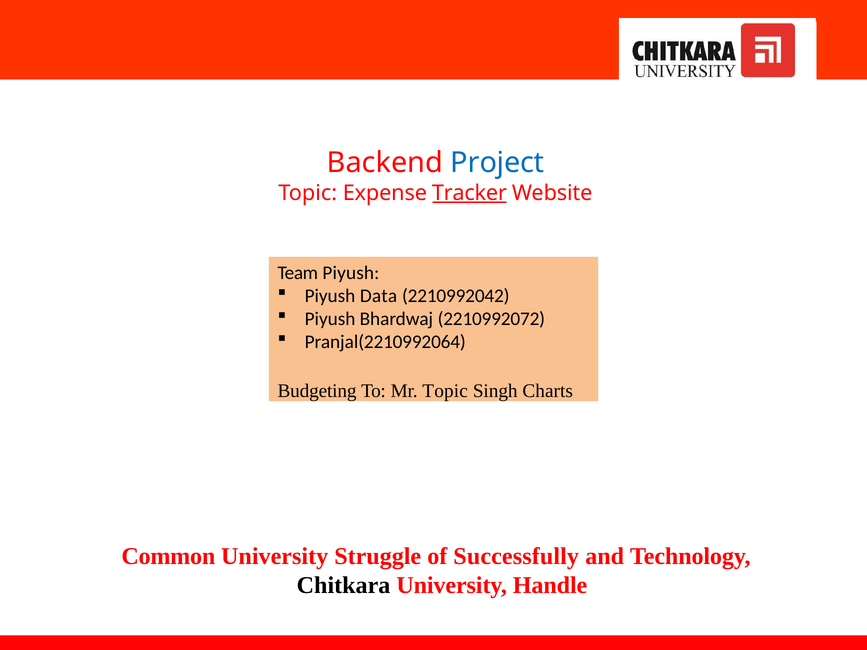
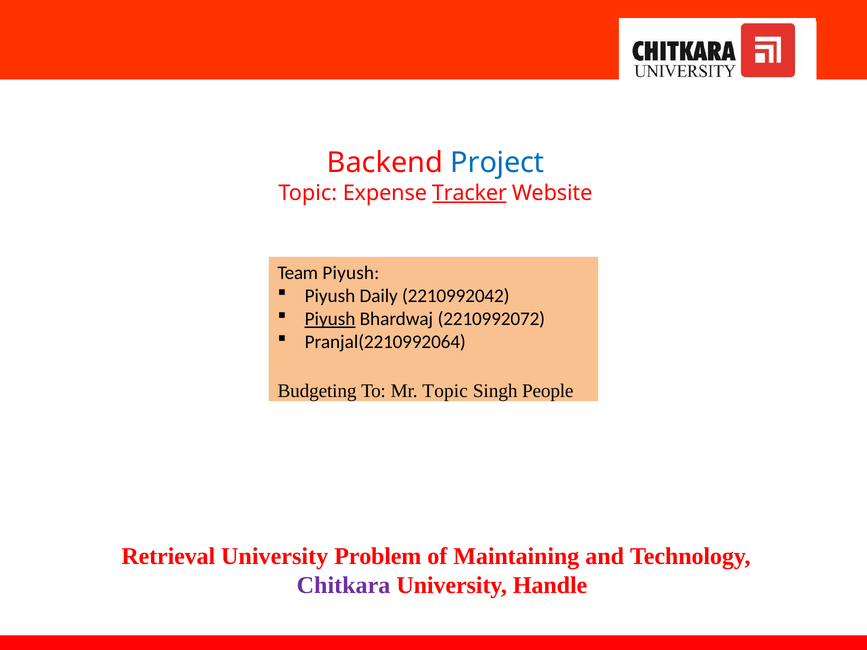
Data: Data -> Daily
Piyush at (330, 319) underline: none -> present
Charts: Charts -> People
Common: Common -> Retrieval
Struggle: Struggle -> Problem
Successfully: Successfully -> Maintaining
Chitkara colour: black -> purple
